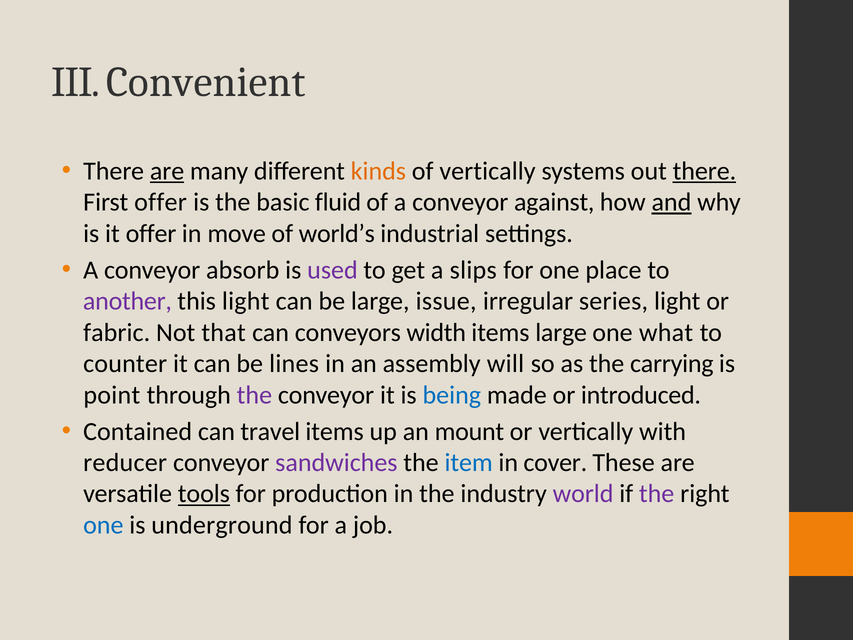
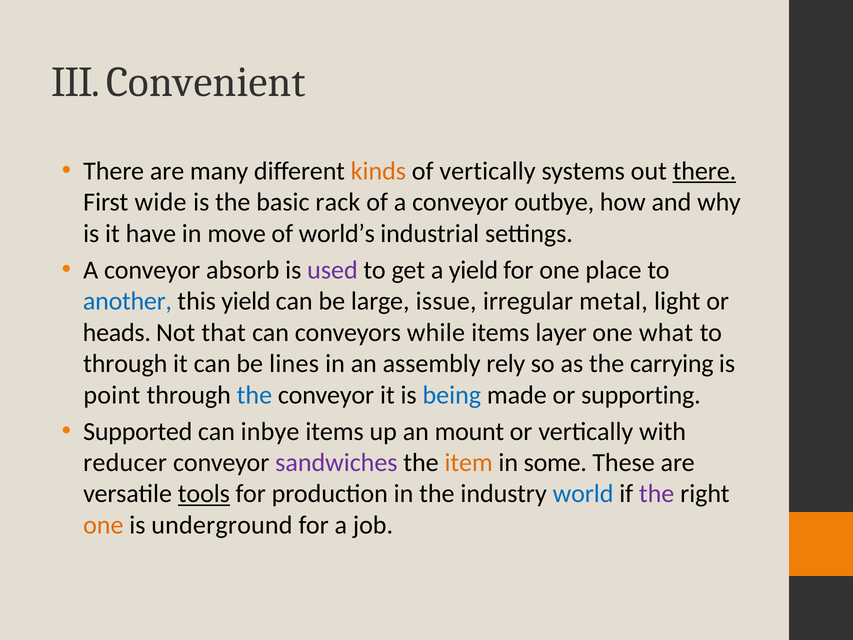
are at (167, 171) underline: present -> none
First offer: offer -> wide
fluid: fluid -> rack
against: against -> outbye
and underline: present -> none
it offer: offer -> have
a slips: slips -> yield
another colour: purple -> blue
this light: light -> yield
series: series -> metal
fabric: fabric -> heads
width: width -> while
items large: large -> layer
counter at (125, 364): counter -> through
will: will -> rely
the at (254, 395) colour: purple -> blue
introduced: introduced -> supporting
Contained: Contained -> Supported
travel: travel -> inbye
item colour: blue -> orange
cover: cover -> some
world colour: purple -> blue
one at (103, 525) colour: blue -> orange
